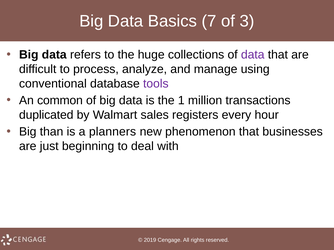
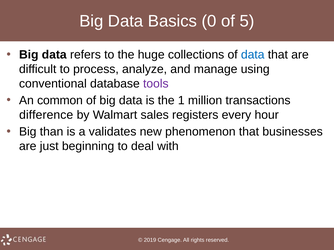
7: 7 -> 0
3: 3 -> 5
data at (253, 55) colour: purple -> blue
duplicated: duplicated -> difference
planners: planners -> validates
